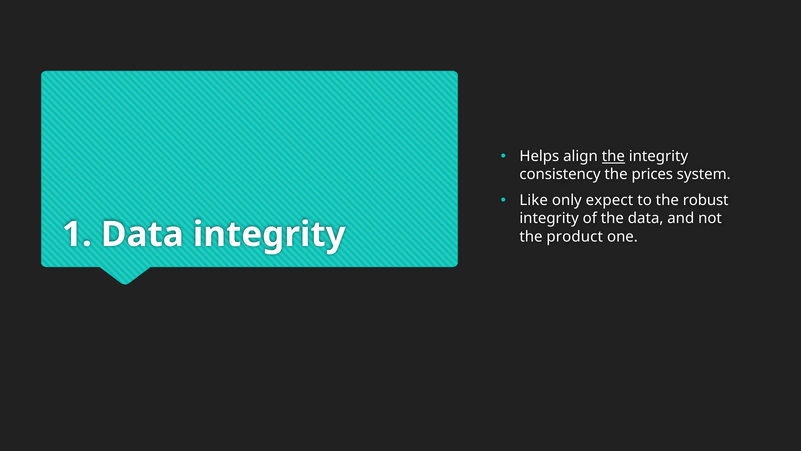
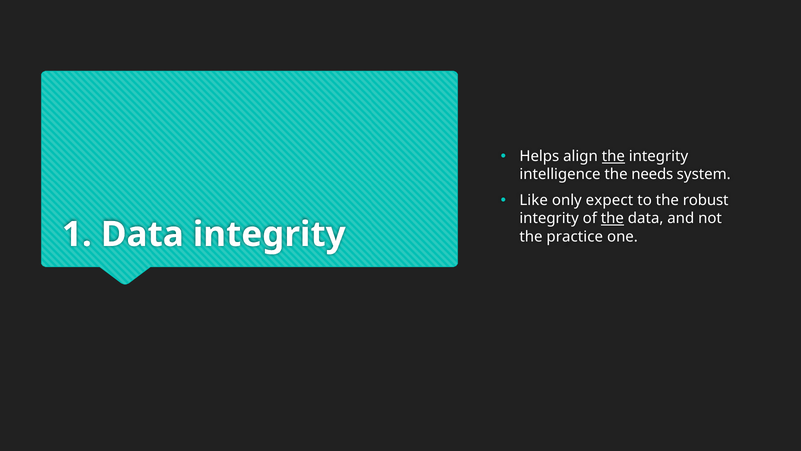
consistency: consistency -> intelligence
prices: prices -> needs
the at (612, 218) underline: none -> present
product: product -> practice
